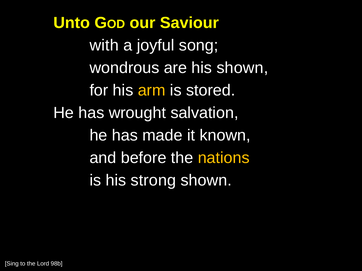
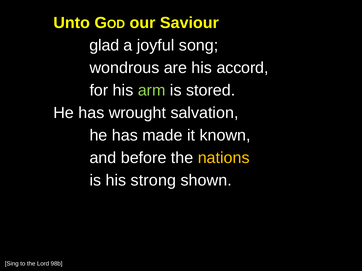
with: with -> glad
his shown: shown -> accord
arm colour: yellow -> light green
